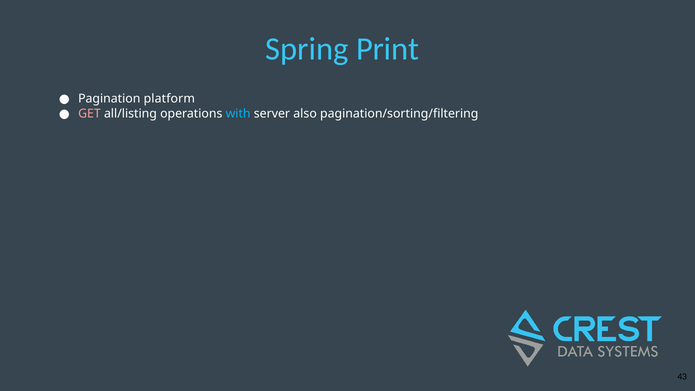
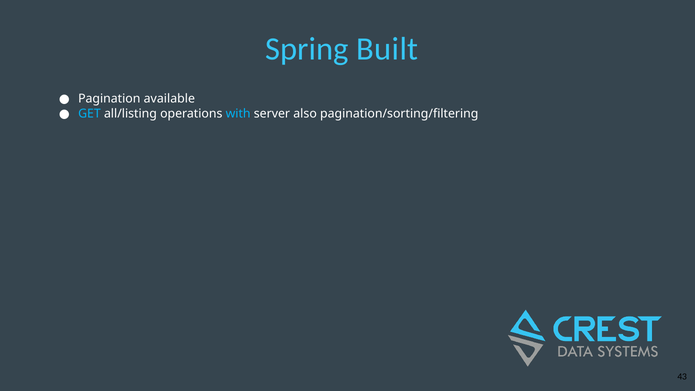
Print: Print -> Built
platform: platform -> available
GET colour: pink -> light blue
